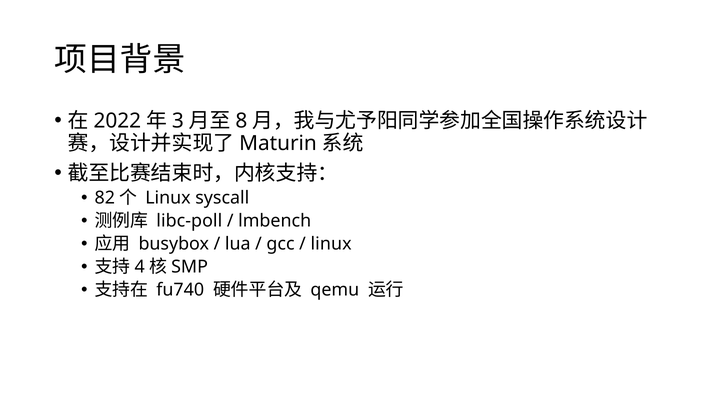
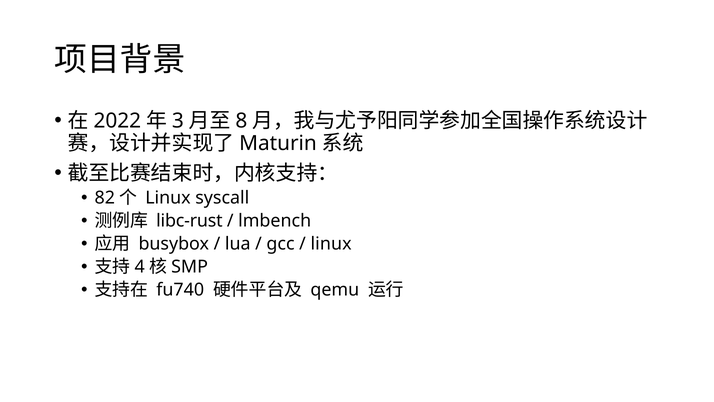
libc-poll: libc-poll -> libc-rust
